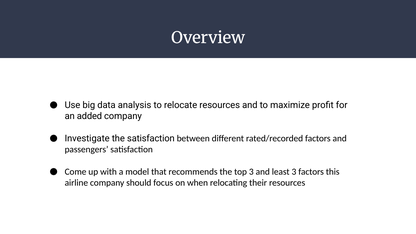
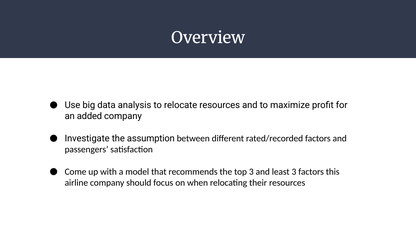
the satisfaction: satisfaction -> assumption
